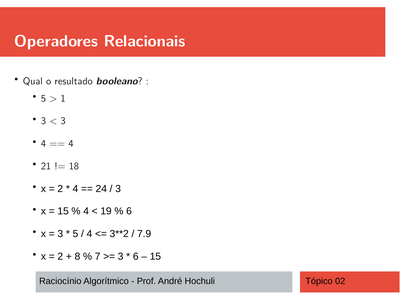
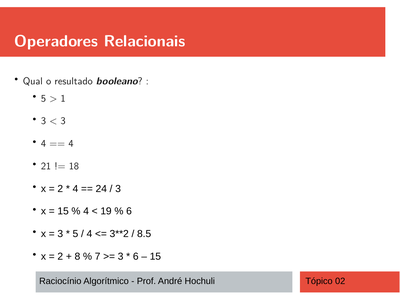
7.9: 7.9 -> 8.5
